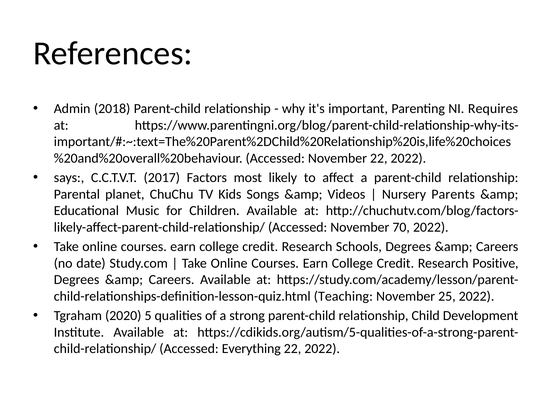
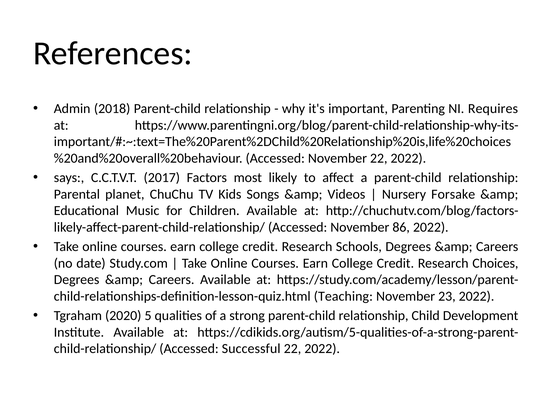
Parents: Parents -> Forsake
70: 70 -> 86
Positive: Positive -> Choices
25: 25 -> 23
Everything: Everything -> Successful
